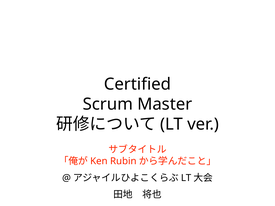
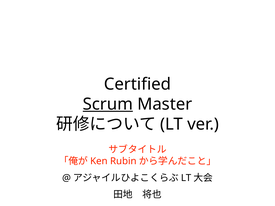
Scrum underline: none -> present
